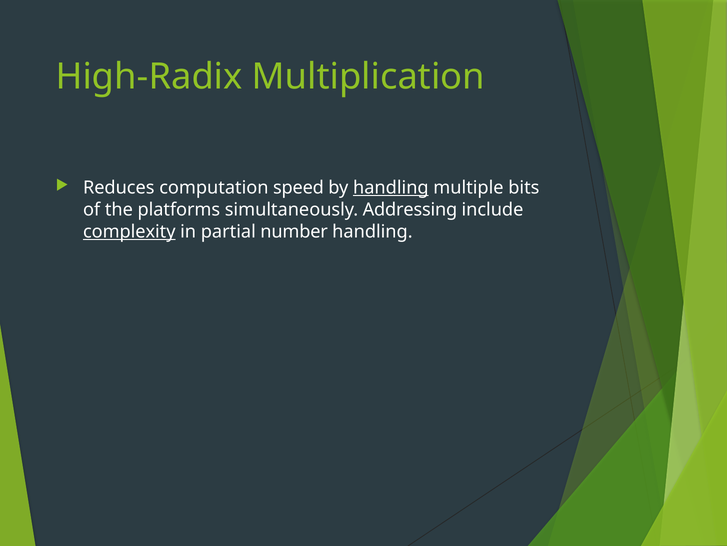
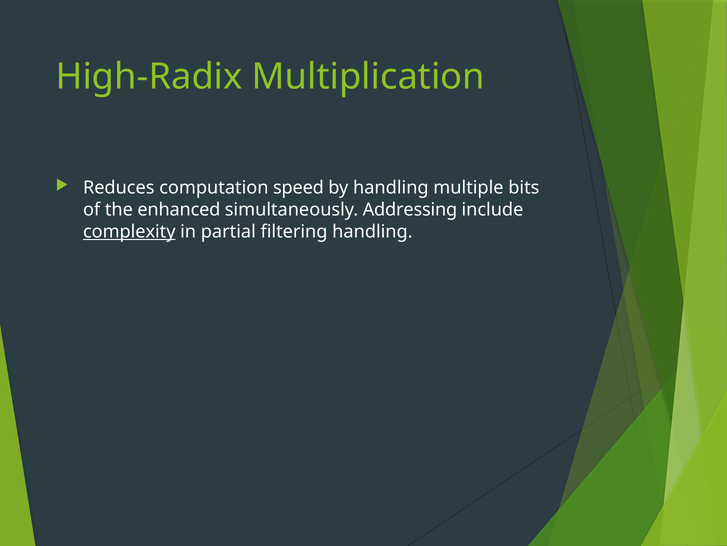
handling at (391, 188) underline: present -> none
platforms: platforms -> enhanced
number: number -> filtering
